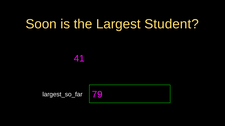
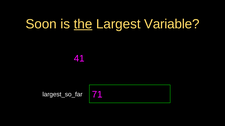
the underline: none -> present
Student: Student -> Variable
79: 79 -> 71
